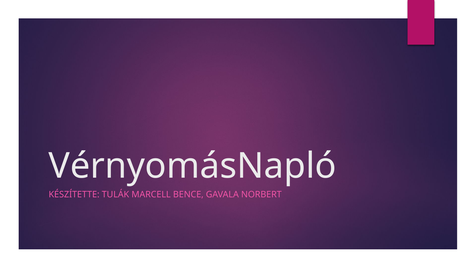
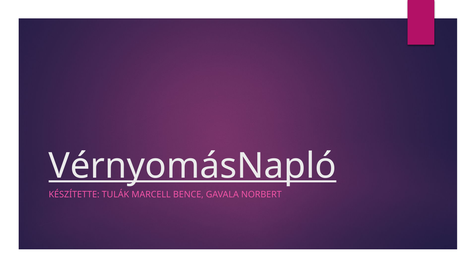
VérnyomásNapló underline: none -> present
